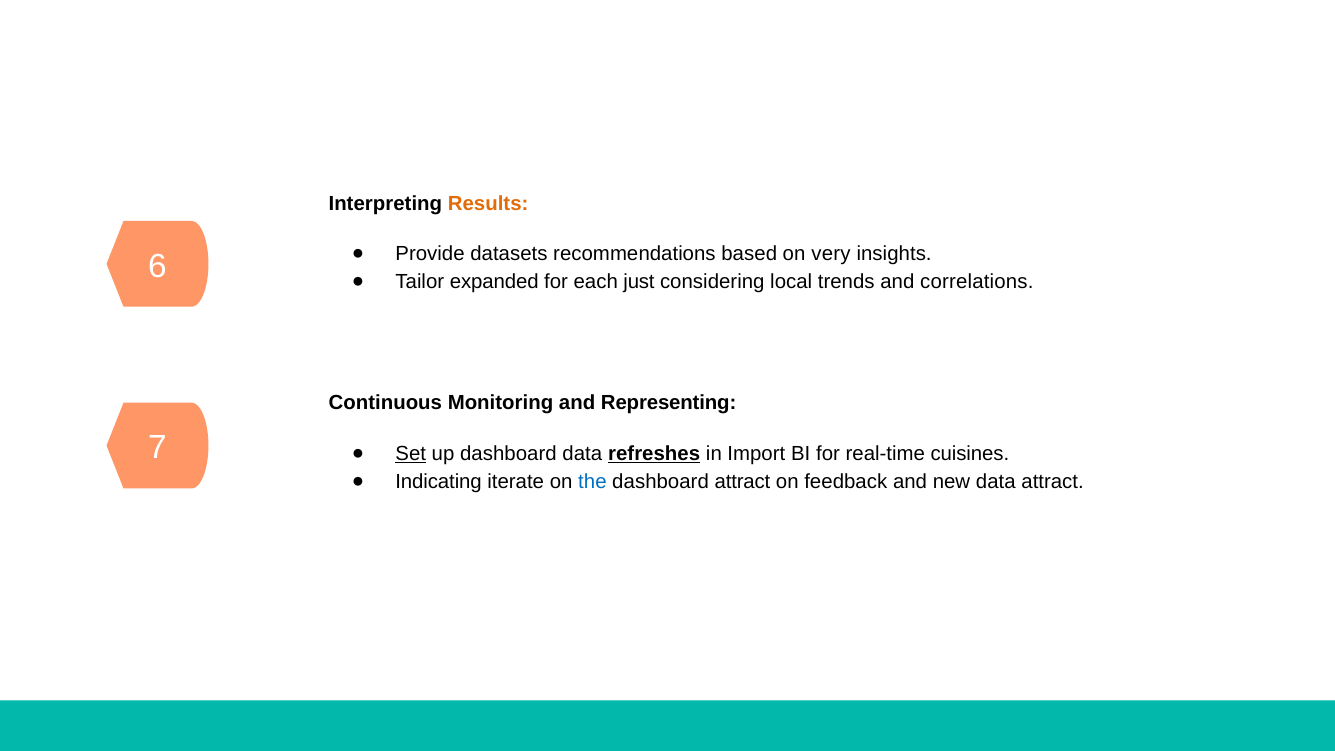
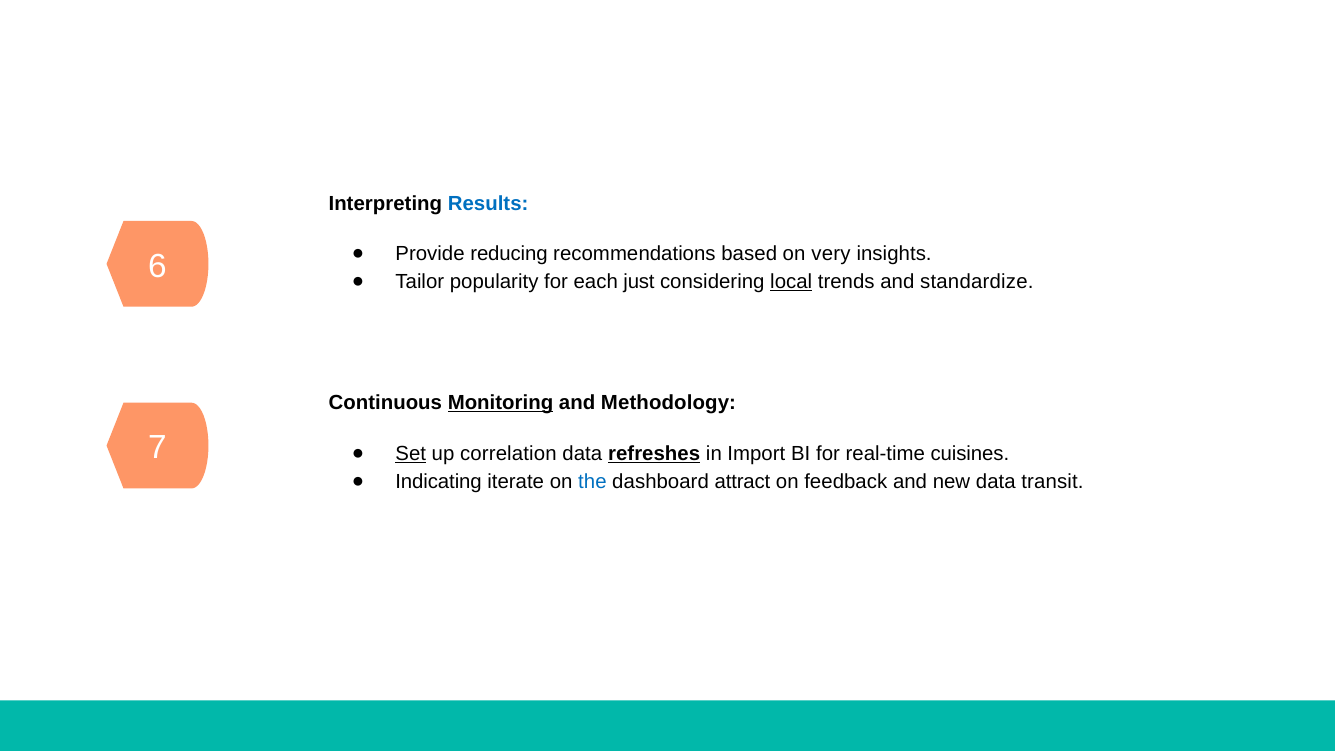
Results colour: orange -> blue
datasets: datasets -> reducing
expanded: expanded -> popularity
local underline: none -> present
correlations: correlations -> standardize
Monitoring underline: none -> present
Representing: Representing -> Methodology
up dashboard: dashboard -> correlation
data attract: attract -> transit
